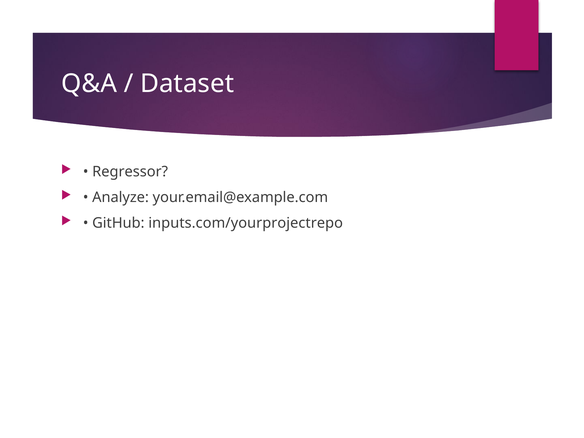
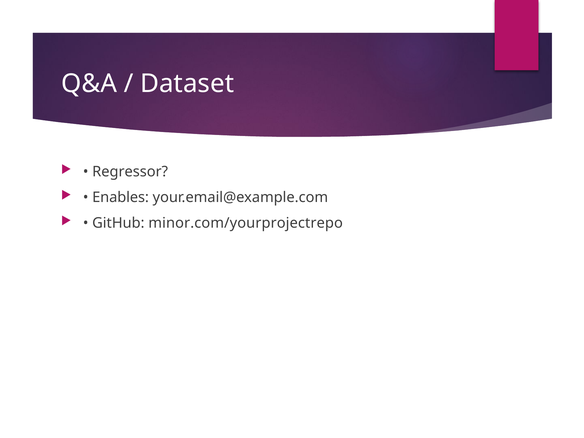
Analyze: Analyze -> Enables
inputs.com/yourprojectrepo: inputs.com/yourprojectrepo -> minor.com/yourprojectrepo
